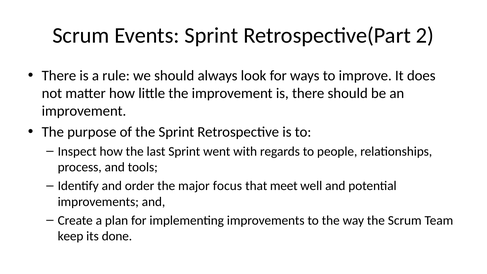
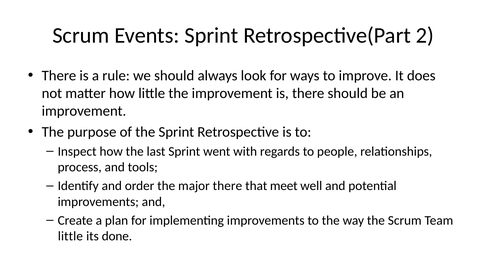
major focus: focus -> there
keep at (71, 236): keep -> little
